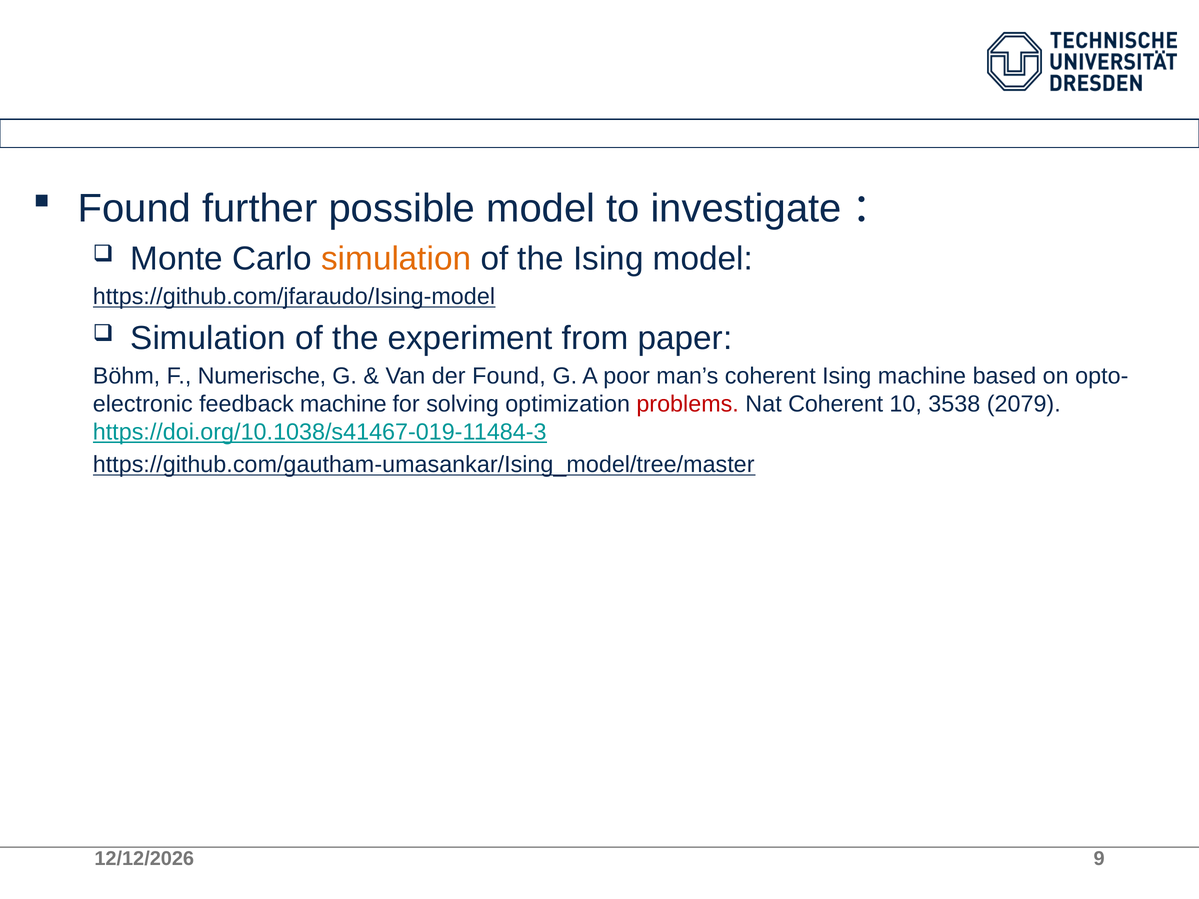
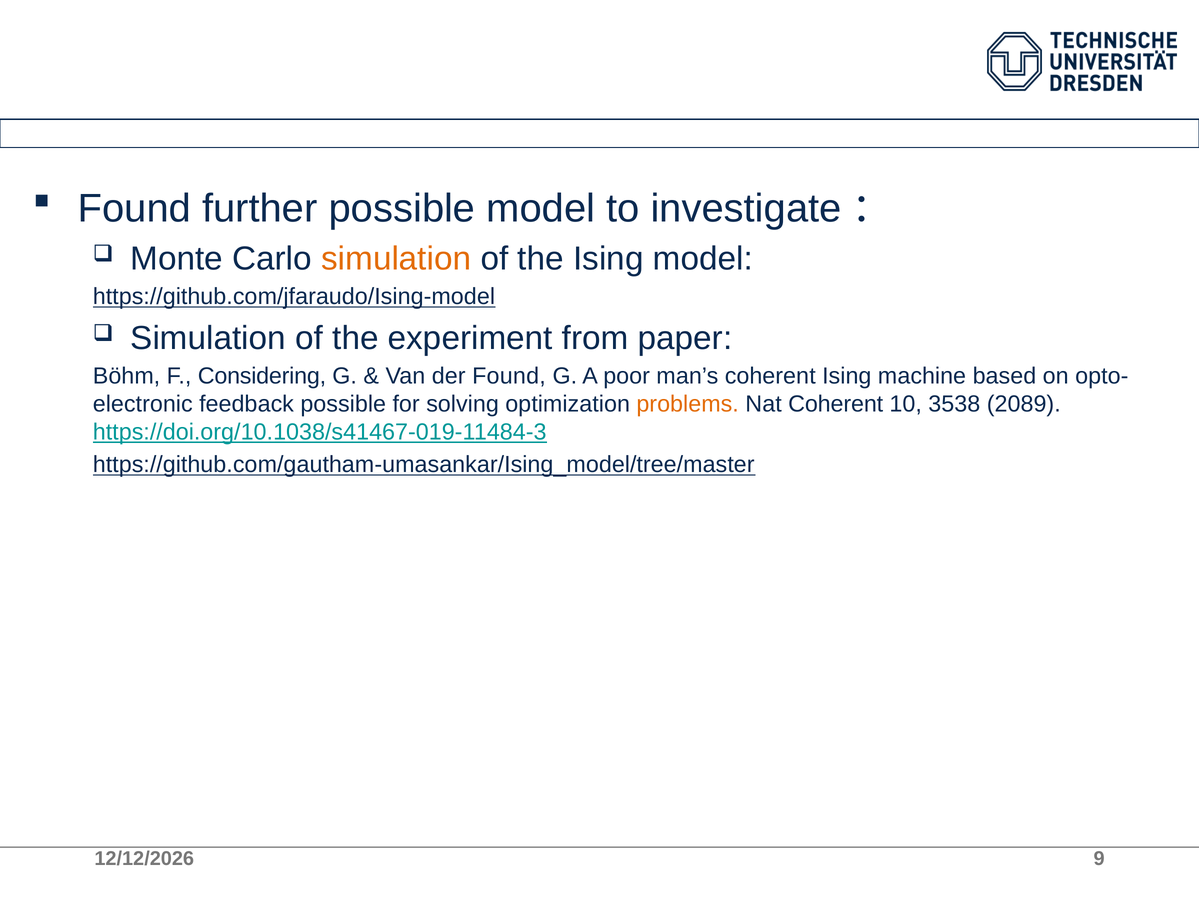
Numerische: Numerische -> Considering
feedback machine: machine -> possible
problems colour: red -> orange
2079: 2079 -> 2089
